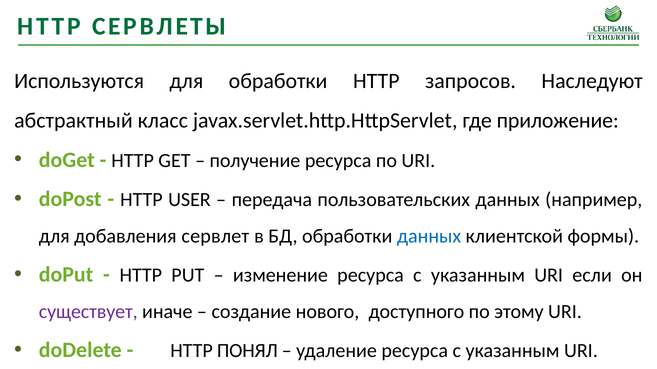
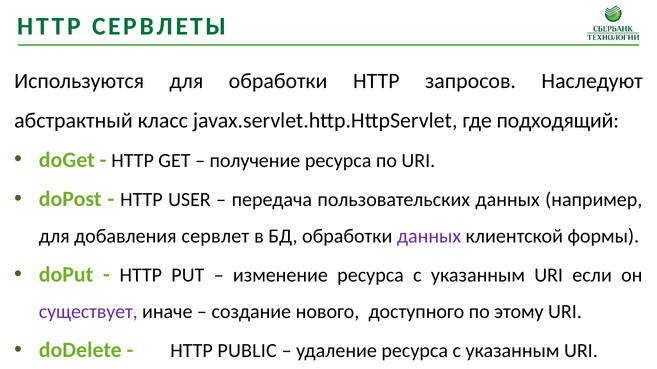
приложение: приложение -> подходящий
данных at (429, 237) colour: blue -> purple
ПОНЯЛ: ПОНЯЛ -> PUBLIC
